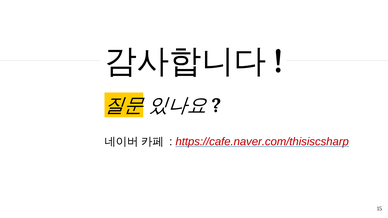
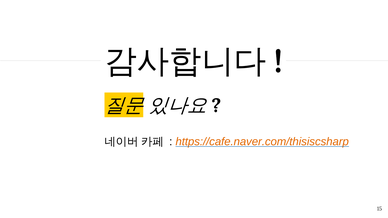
https://cafe.naver.com/thisiscsharp colour: red -> orange
